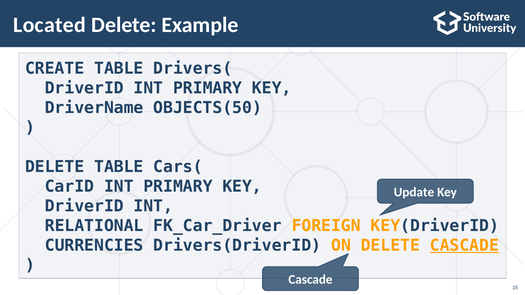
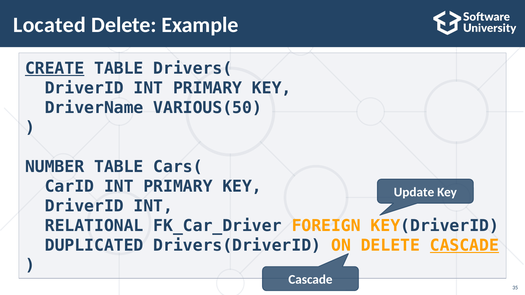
CREATE underline: none -> present
OBJECTS(50: OBJECTS(50 -> VARIOUS(50
DELETE at (55, 167): DELETE -> NUMBER
CURRENCIES: CURRENCIES -> DUPLICATED
